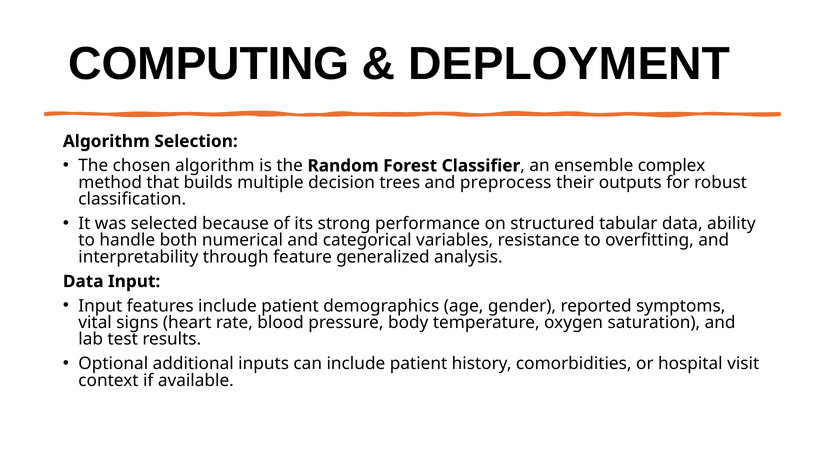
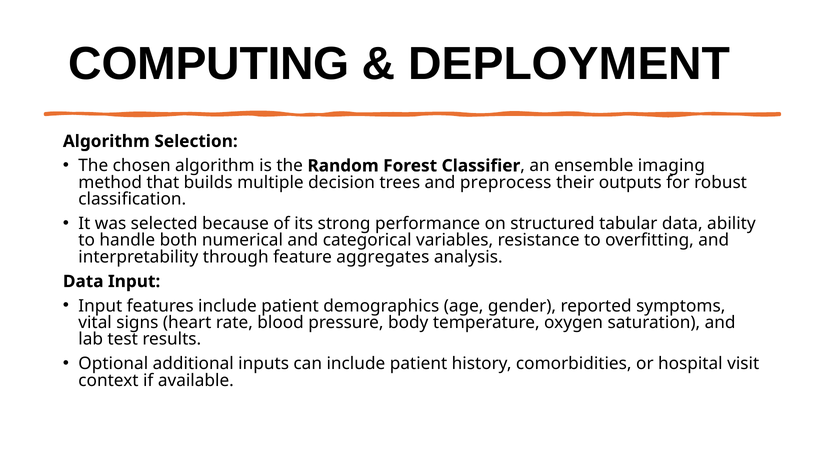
complex: complex -> imaging
generalized: generalized -> aggregates
